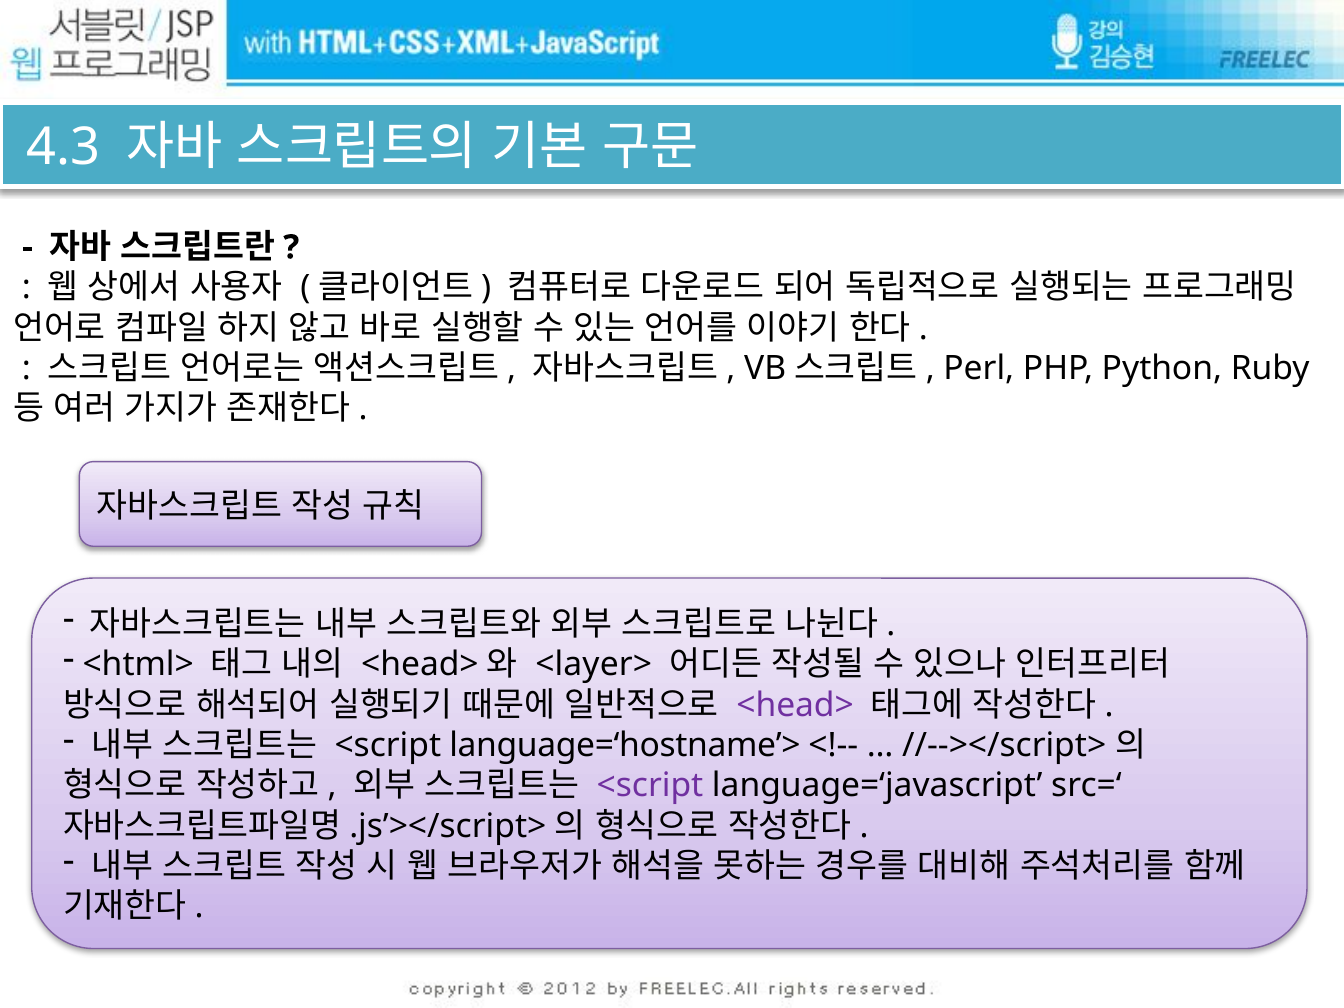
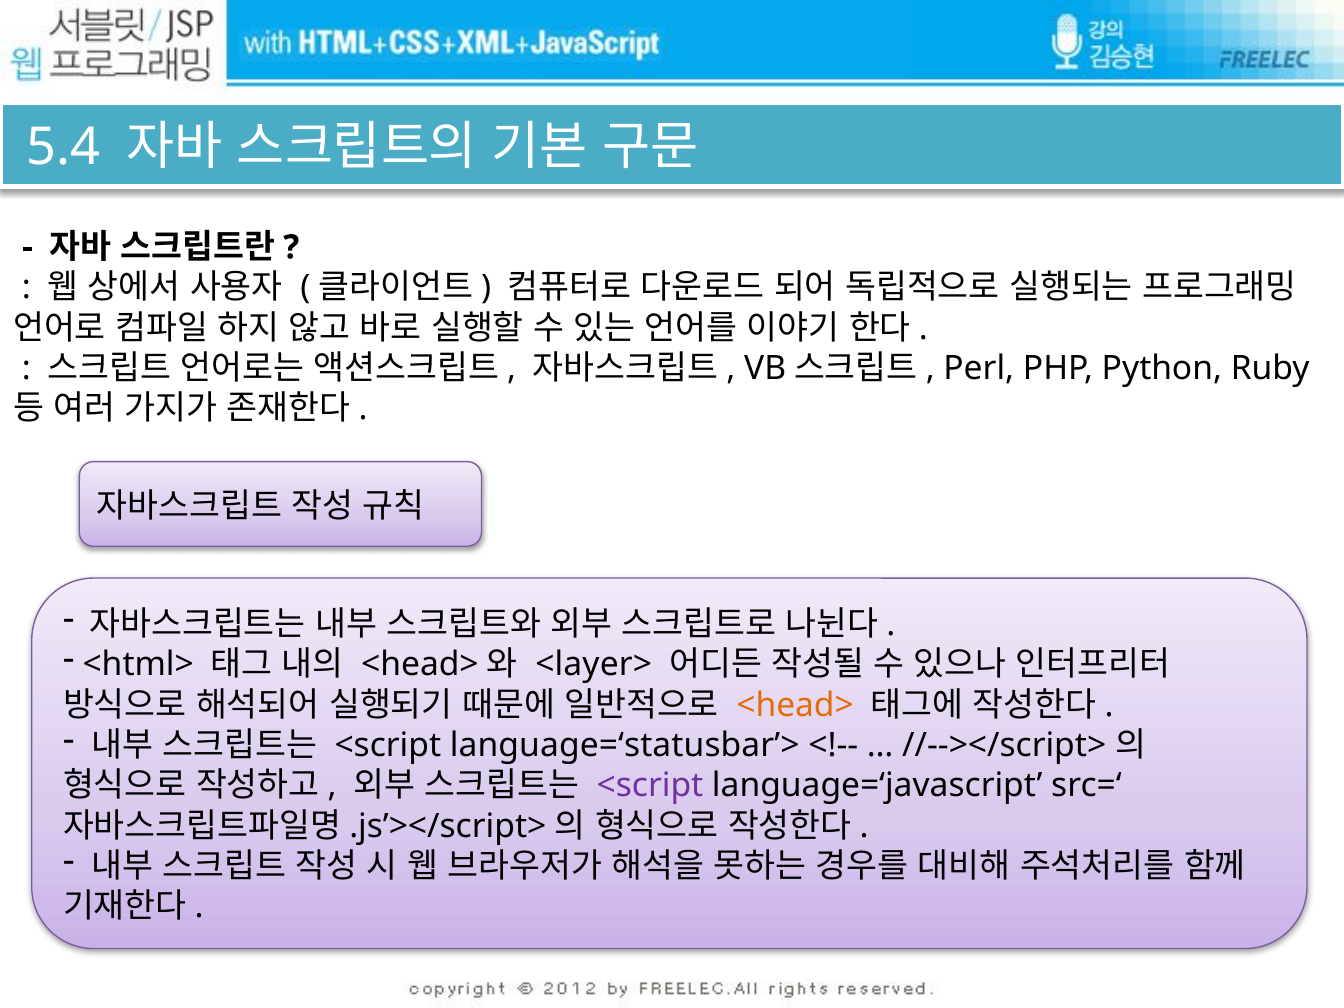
4.3: 4.3 -> 5.4
<head> colour: purple -> orange
language=‘hostname’>: language=‘hostname’> -> language=‘statusbar’>
